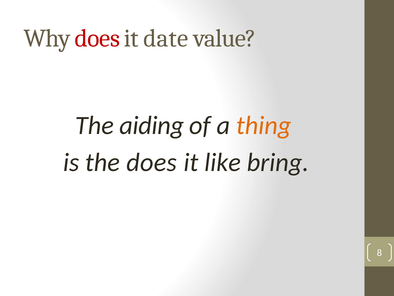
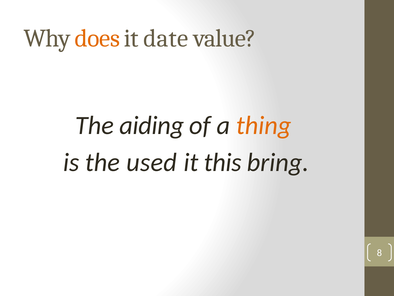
does at (97, 38) colour: red -> orange
the does: does -> used
like: like -> this
